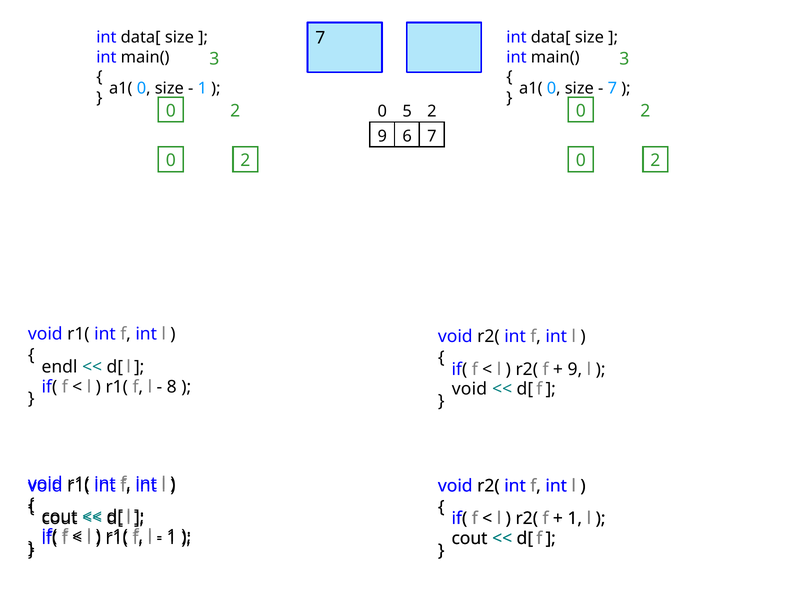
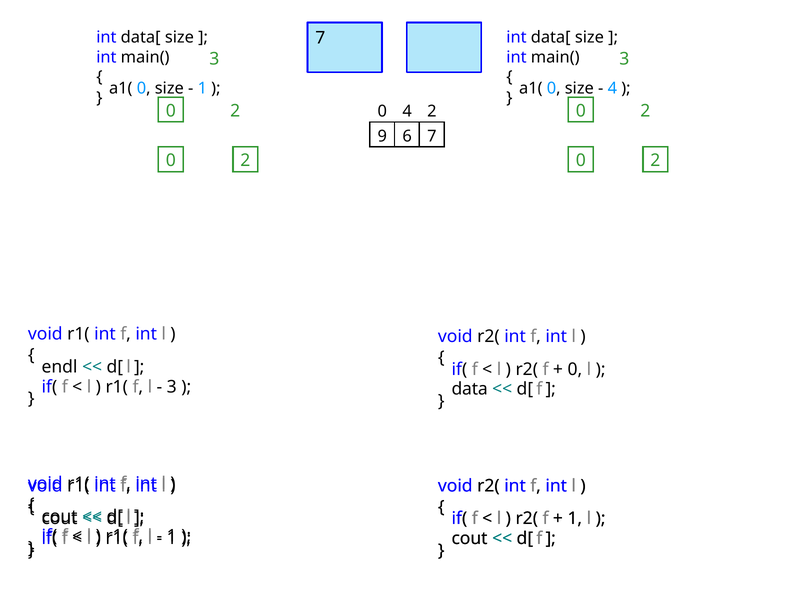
7 at (612, 88): 7 -> 4
0 5: 5 -> 4
9 at (575, 369): 9 -> 0
8 at (172, 387): 8 -> 3
void at (469, 389): void -> data
